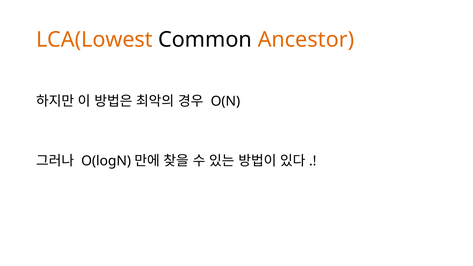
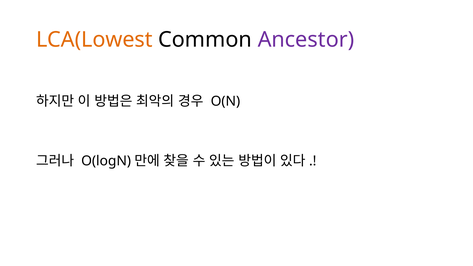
Ancestor colour: orange -> purple
